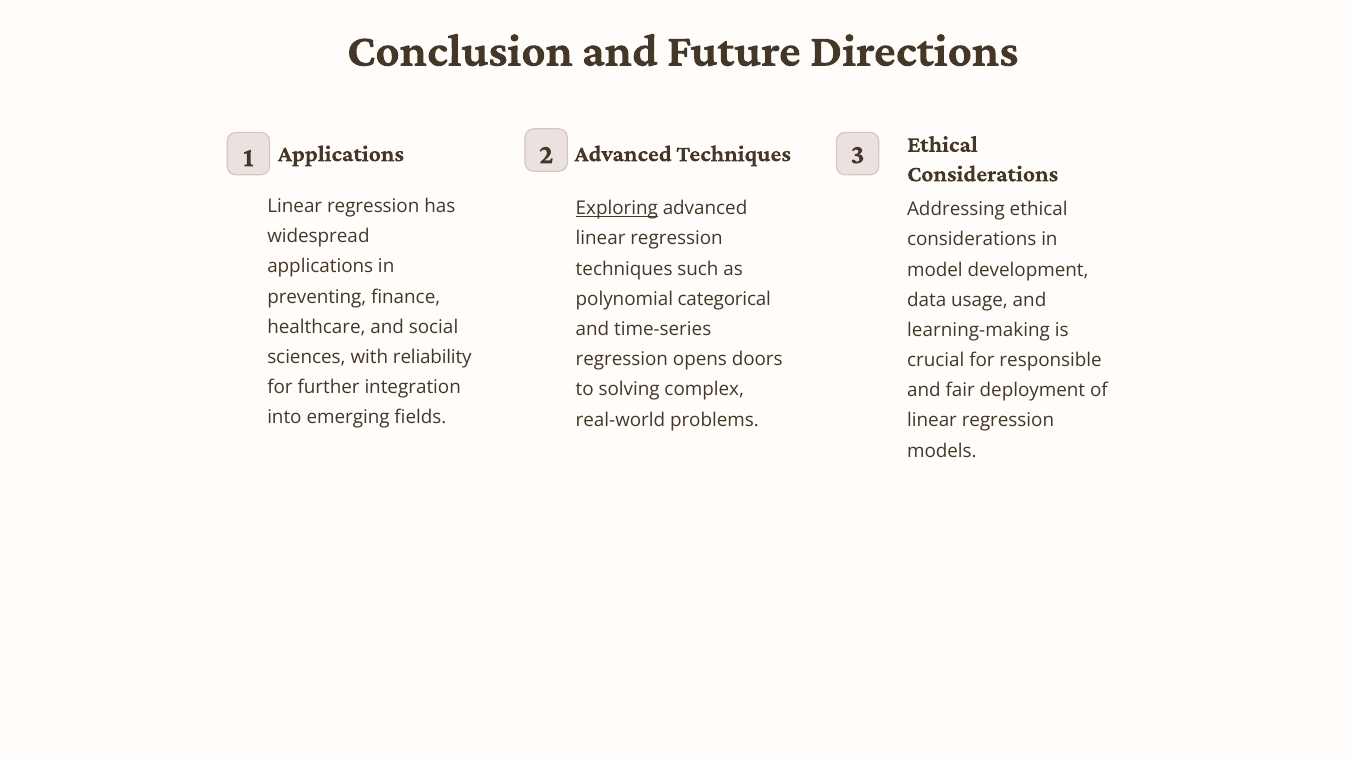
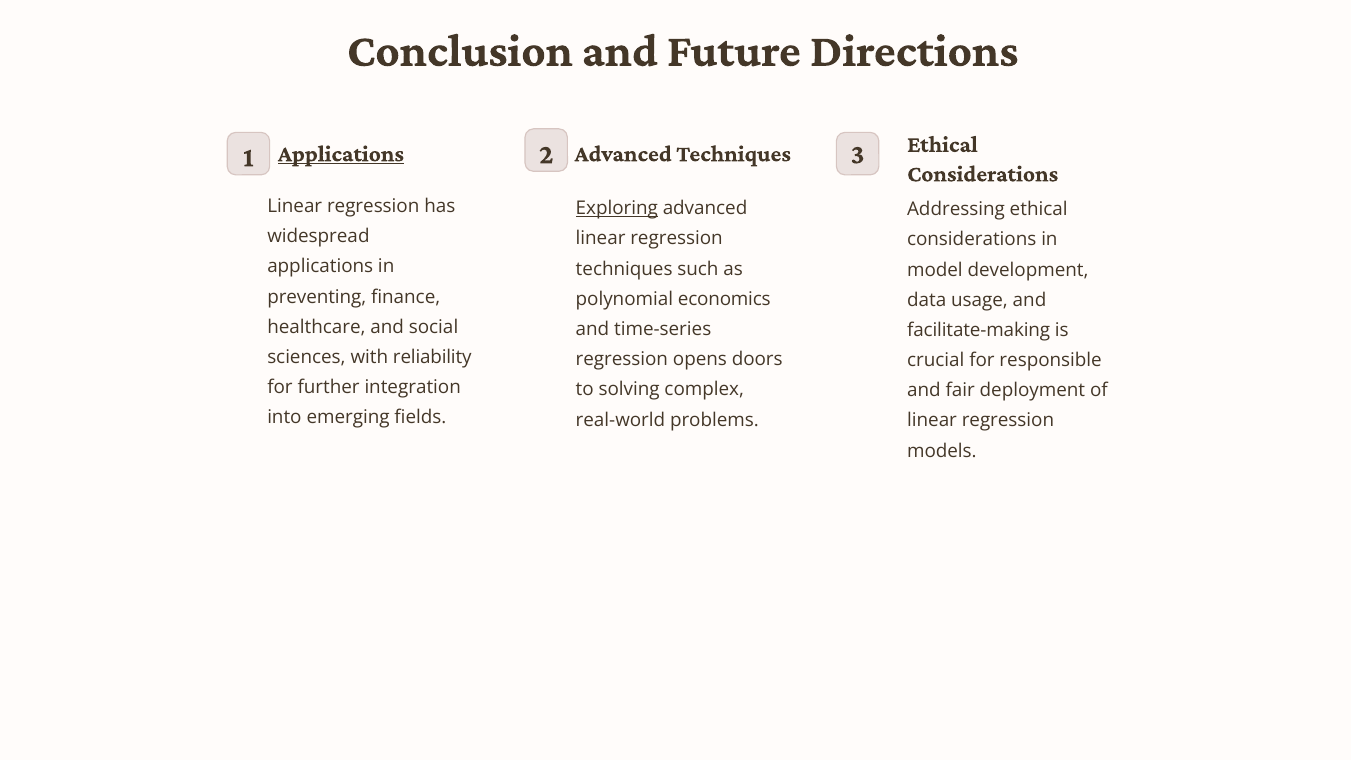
Applications at (341, 154) underline: none -> present
categorical: categorical -> economics
learning-making: learning-making -> facilitate-making
